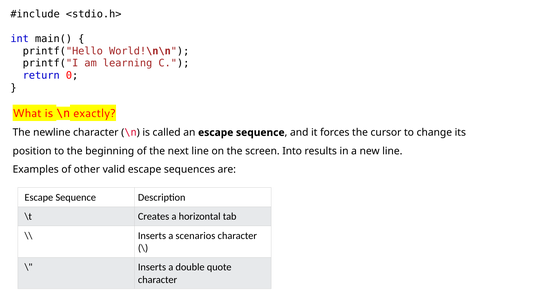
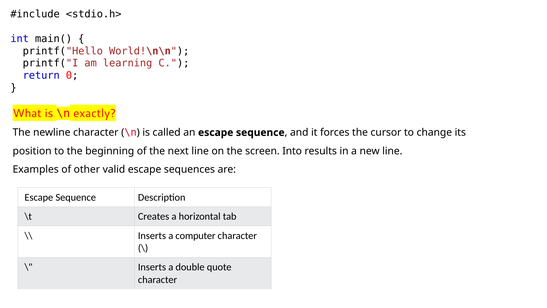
scenarios: scenarios -> computer
